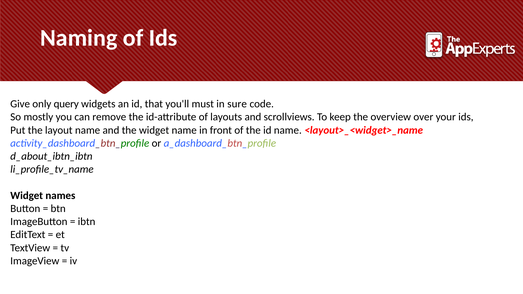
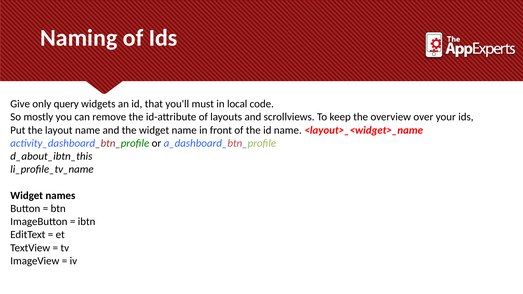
sure: sure -> local
d_about_ibtn_ibtn: d_about_ibtn_ibtn -> d_about_ibtn_this
